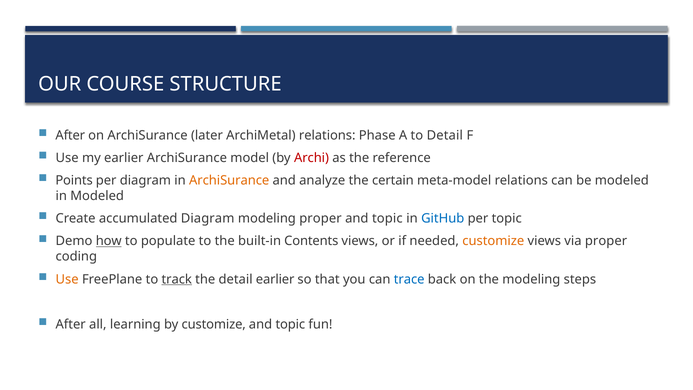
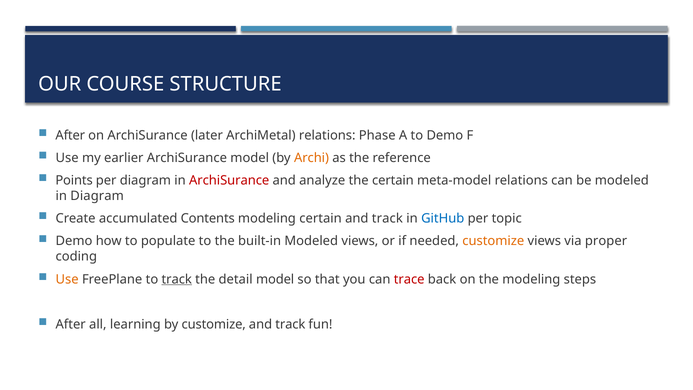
to Detail: Detail -> Demo
Archi colour: red -> orange
ArchiSurance at (229, 180) colour: orange -> red
in Modeled: Modeled -> Diagram
accumulated Diagram: Diagram -> Contents
modeling proper: proper -> certain
topic at (387, 218): topic -> track
how underline: present -> none
built-in Contents: Contents -> Modeled
detail earlier: earlier -> model
trace colour: blue -> red
topic at (290, 324): topic -> track
